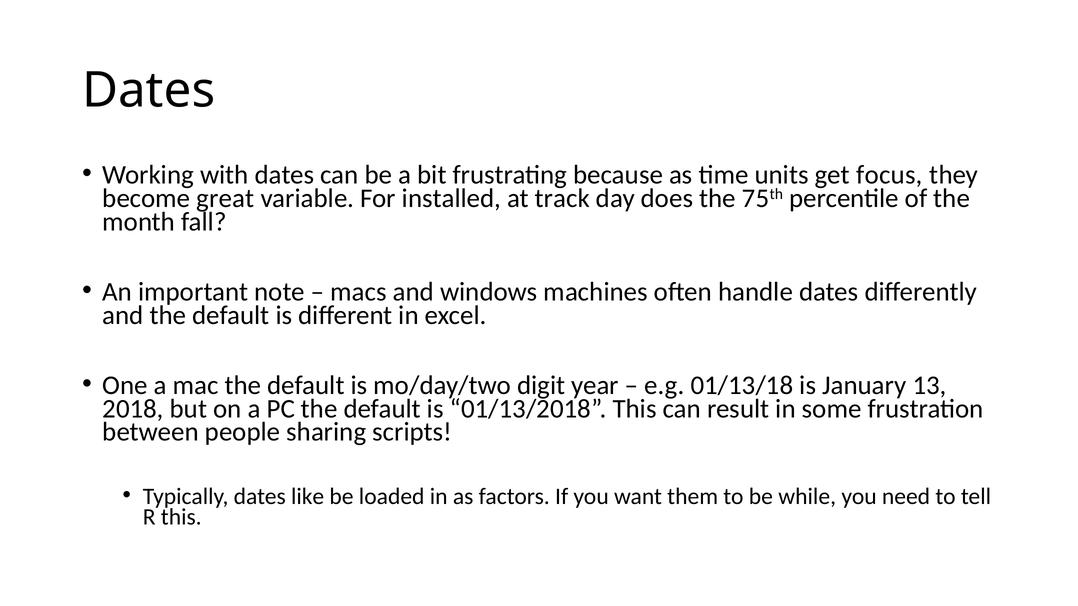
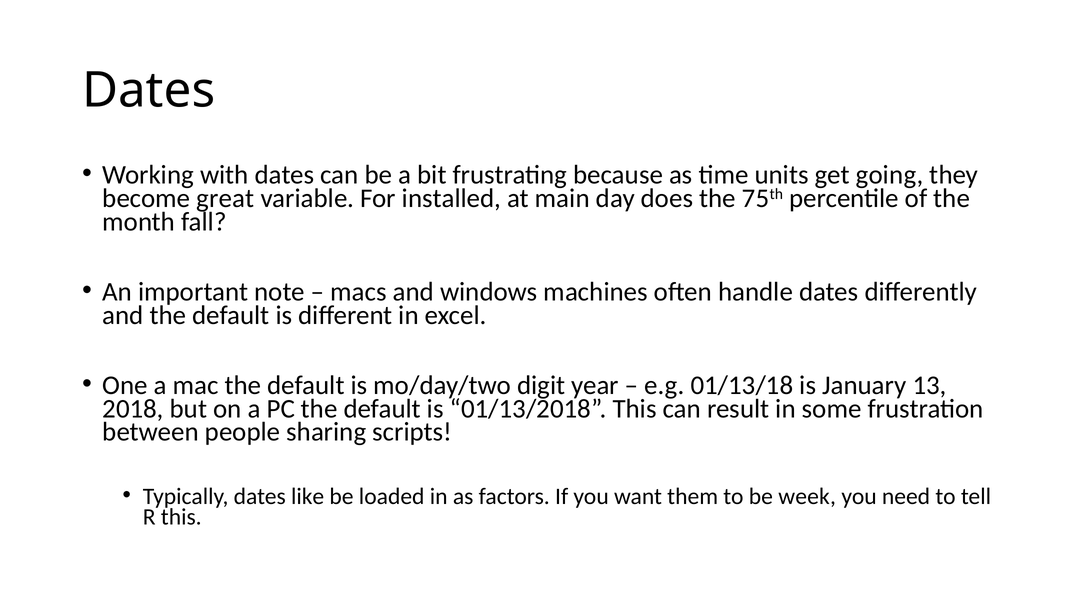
focus: focus -> going
track: track -> main
while: while -> week
